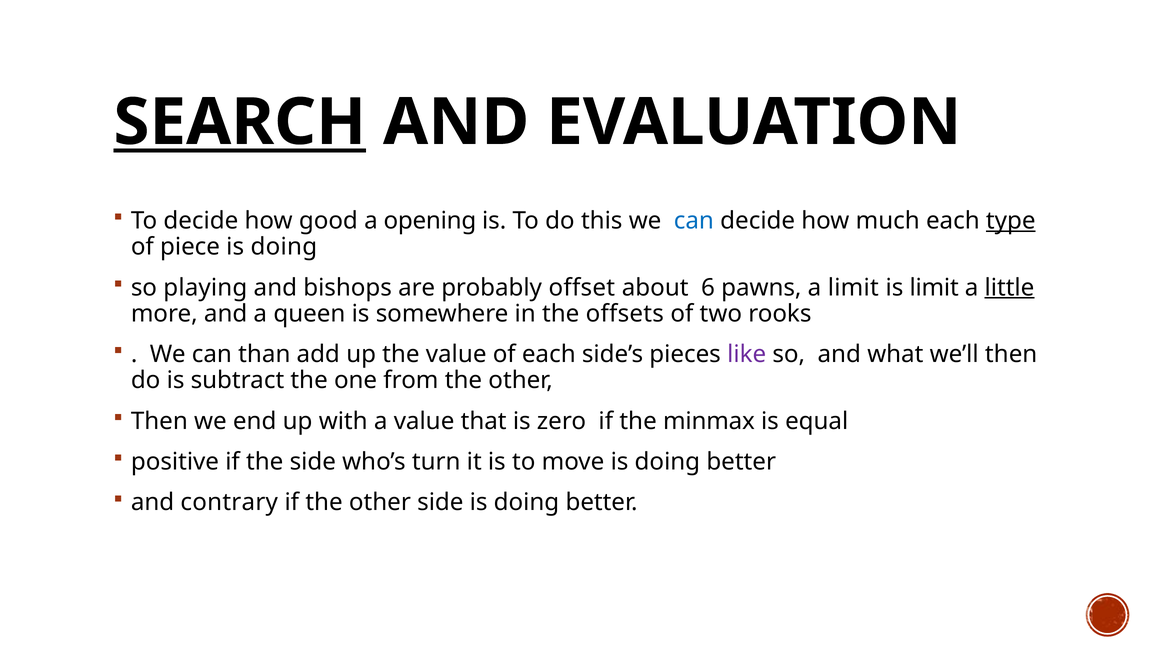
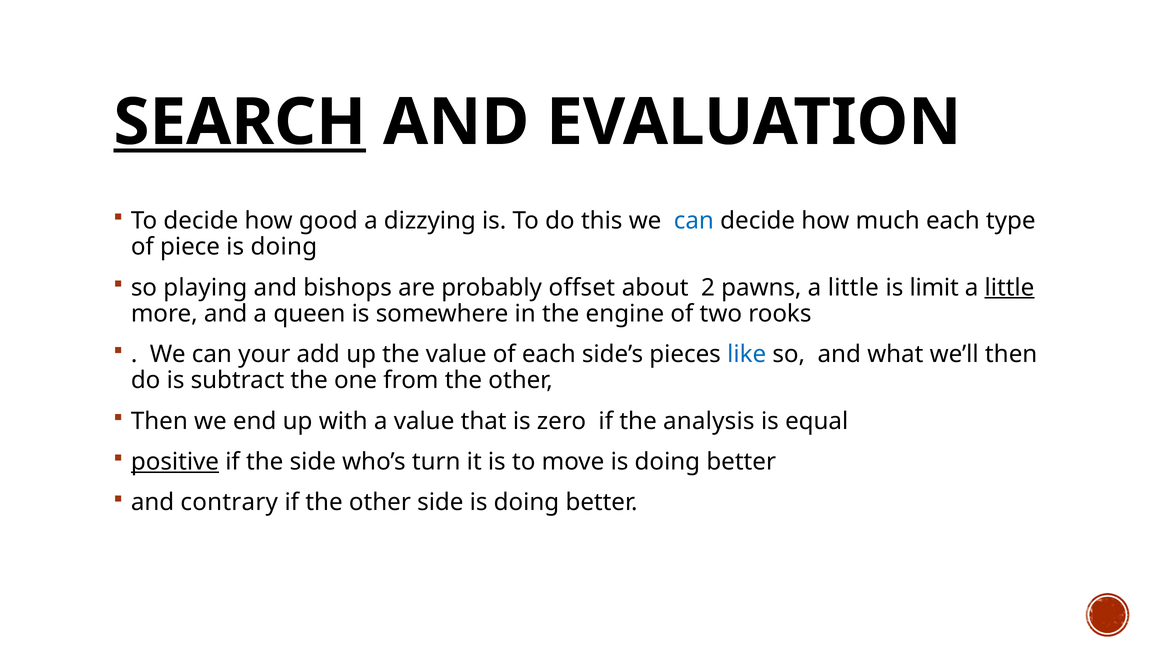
opening: opening -> dizzying
type underline: present -> none
6: 6 -> 2
pawns a limit: limit -> little
offsets: offsets -> engine
than: than -> your
like colour: purple -> blue
minmax: minmax -> analysis
positive underline: none -> present
